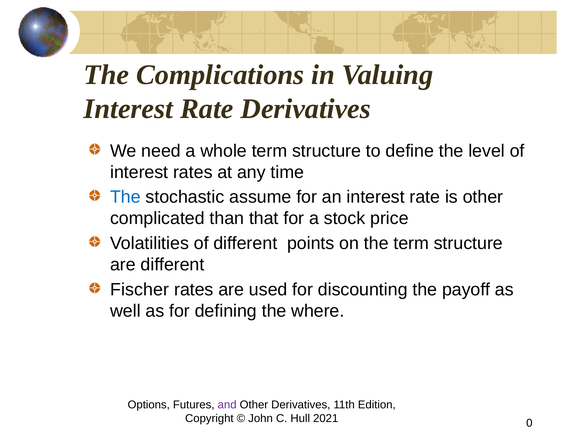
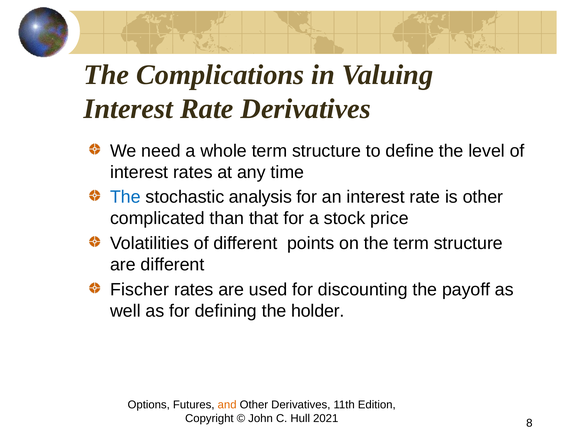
assume: assume -> analysis
where: where -> holder
and colour: purple -> orange
0: 0 -> 8
